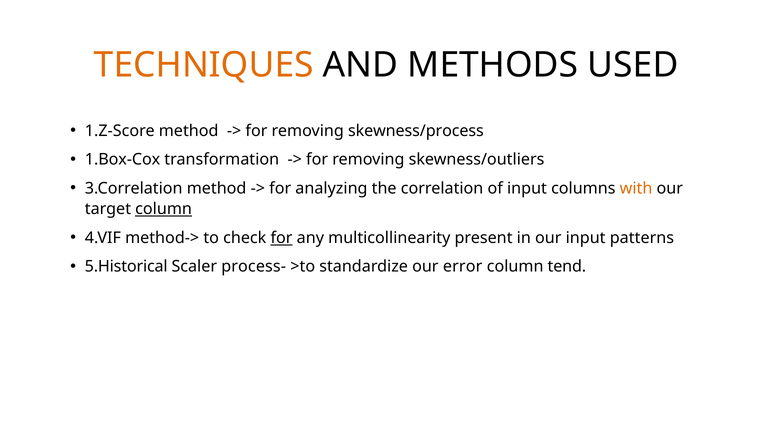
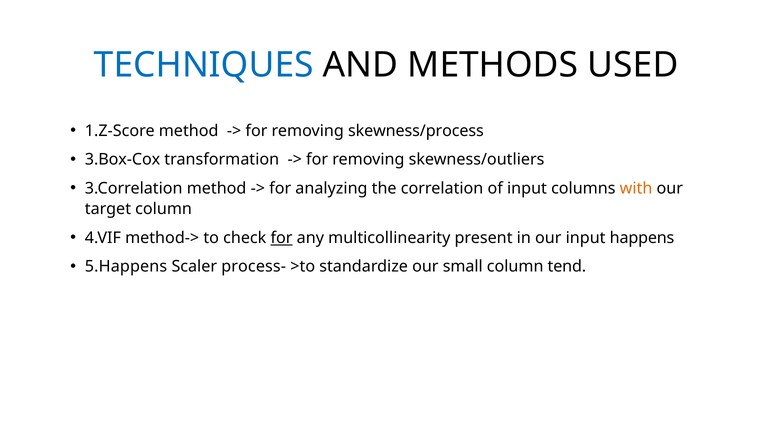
TECHNIQUES colour: orange -> blue
1.Box-Cox: 1.Box-Cox -> 3.Box-Cox
column at (164, 209) underline: present -> none
patterns: patterns -> happens
5.Historical: 5.Historical -> 5.Happens
error: error -> small
